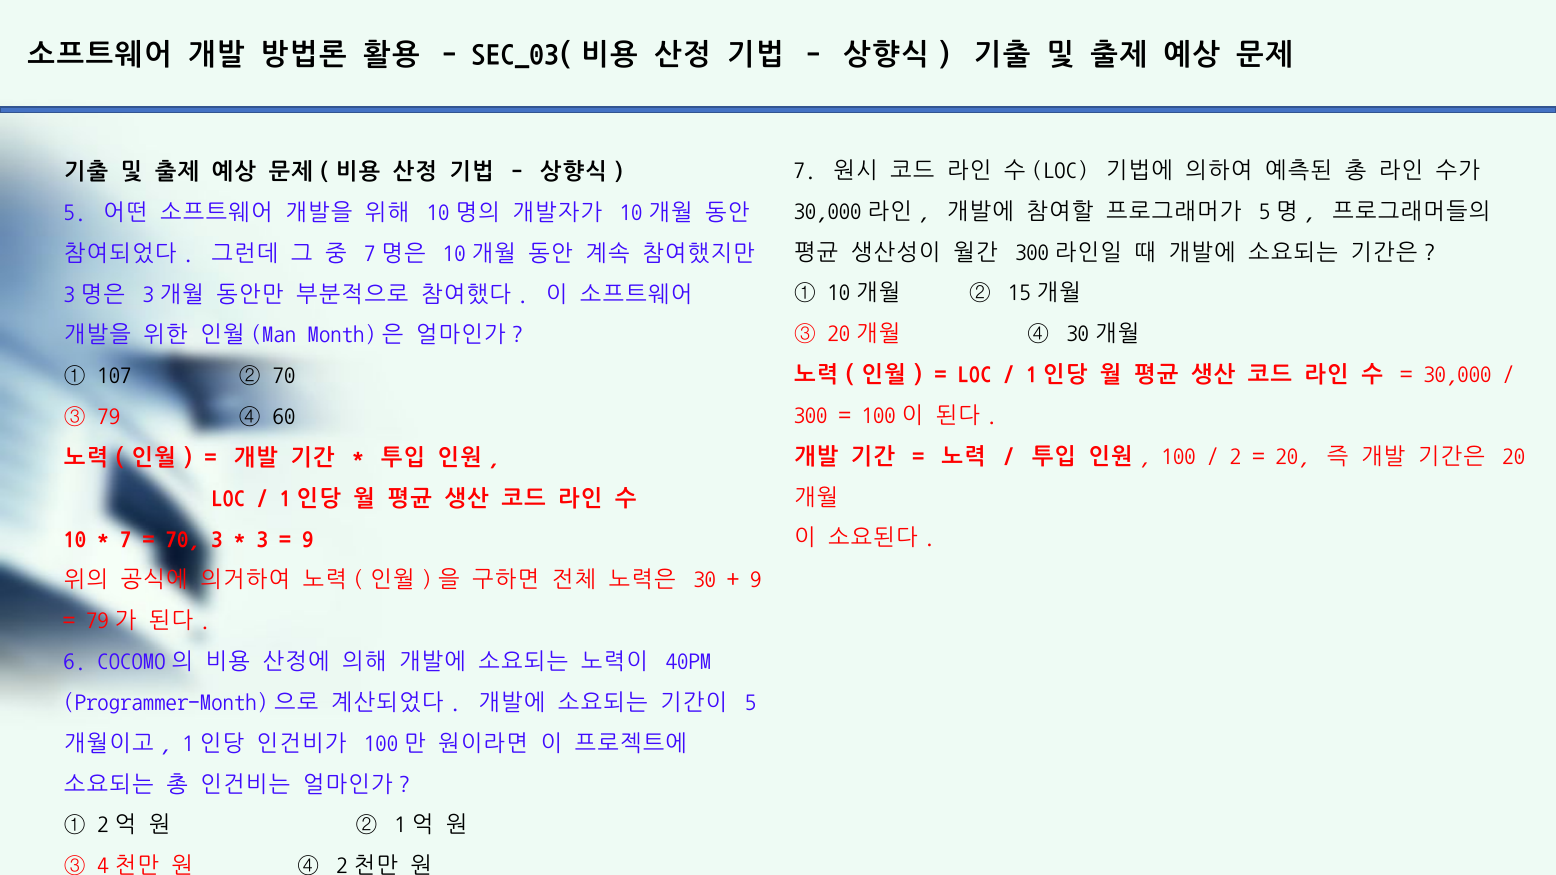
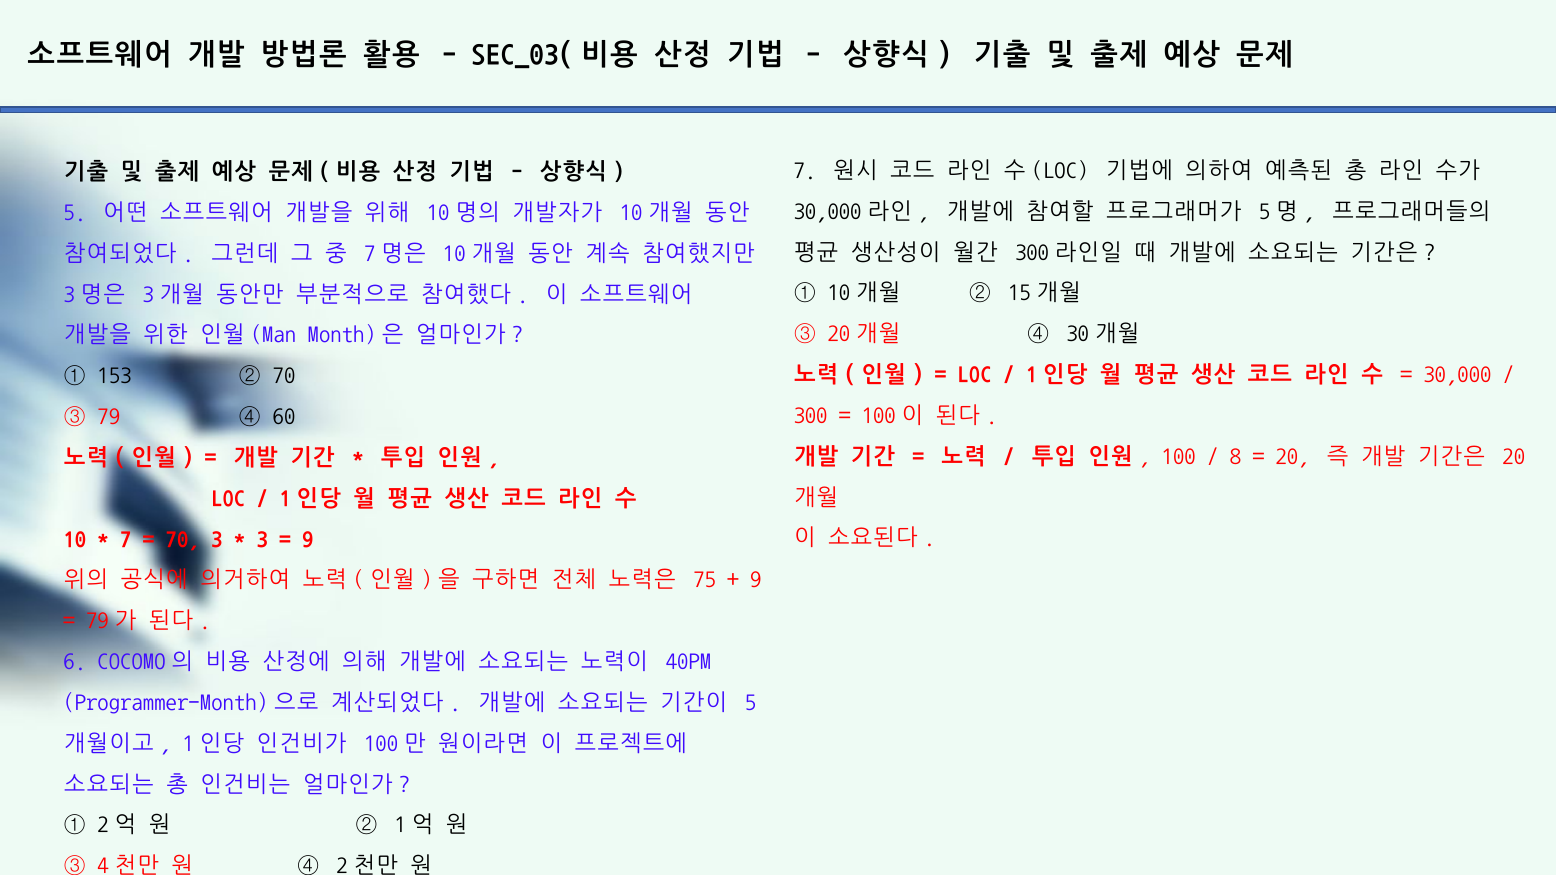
107: 107 -> 153
2: 2 -> 8
30: 30 -> 75
